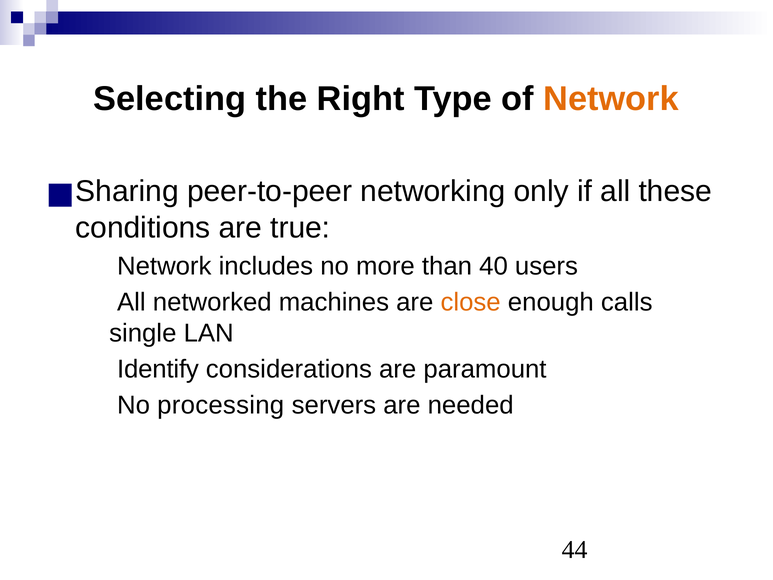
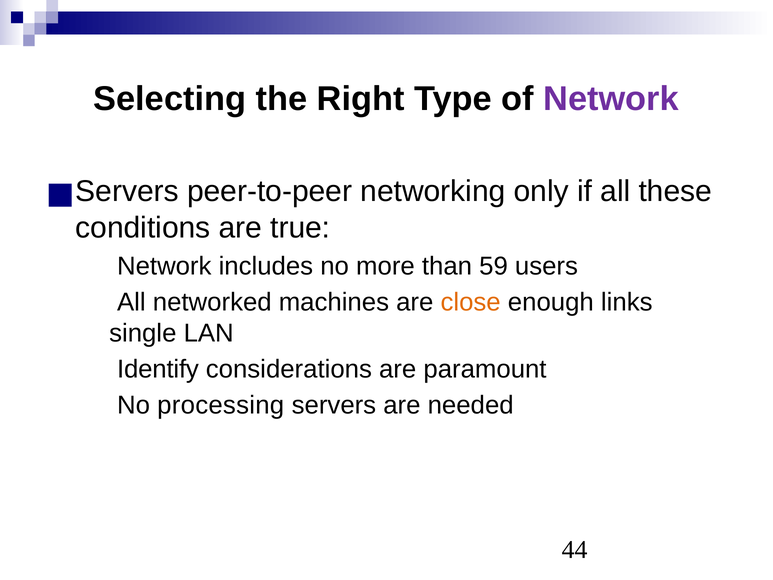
Network at (611, 99) colour: orange -> purple
Sharing at (127, 191): Sharing -> Servers
40: 40 -> 59
calls: calls -> links
